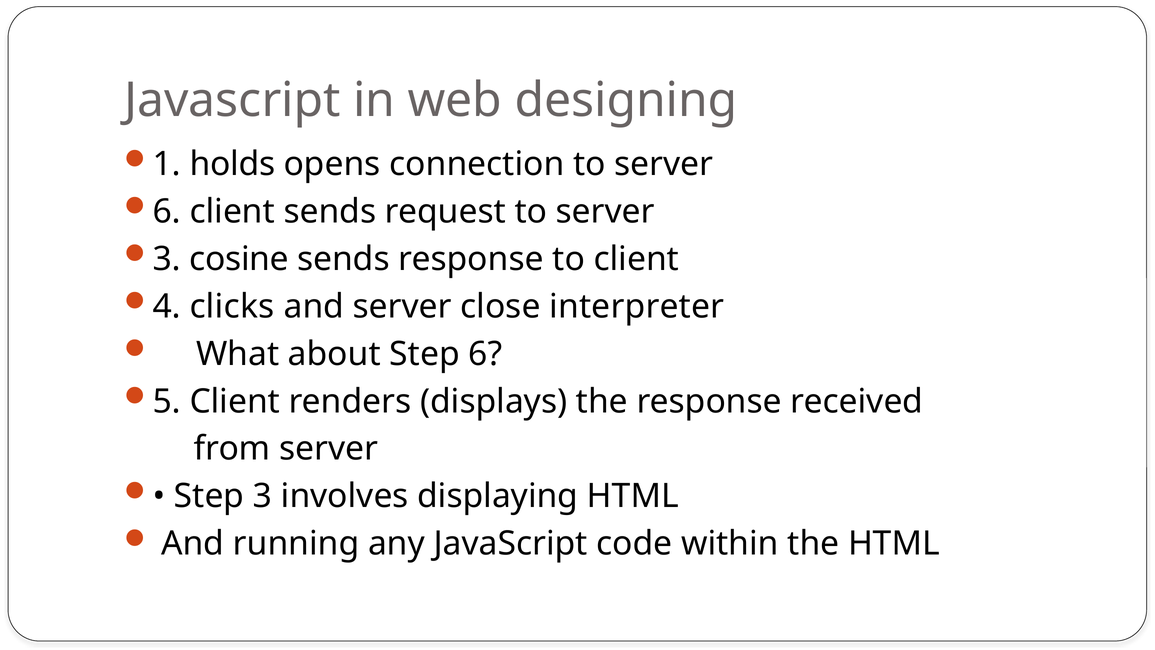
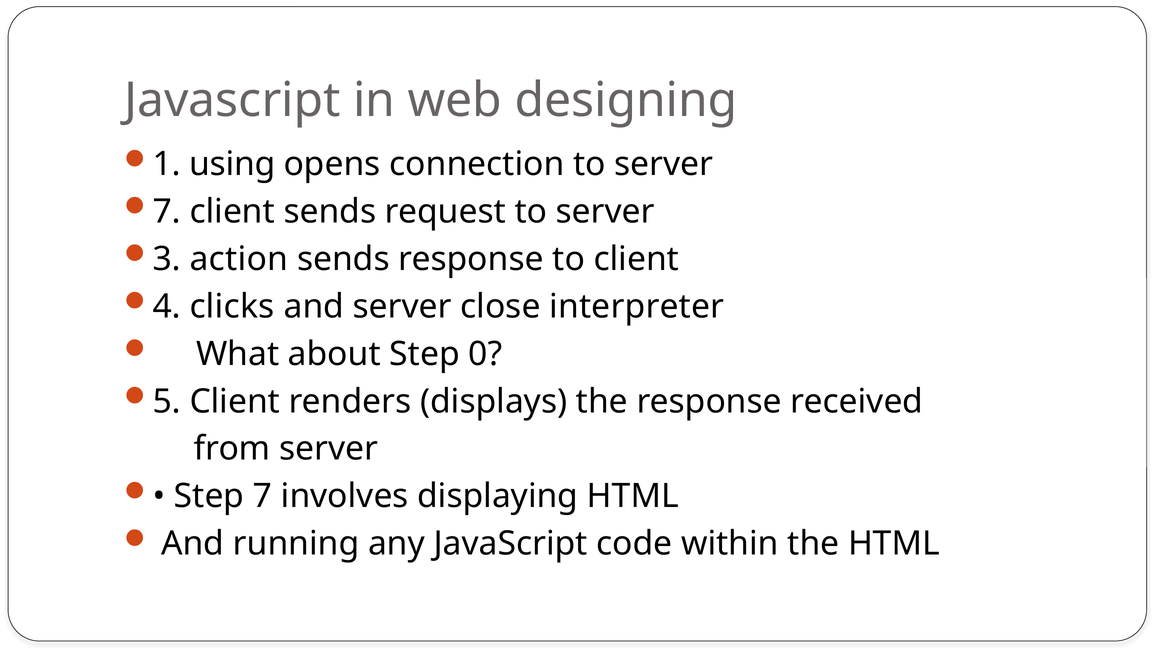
holds: holds -> using
6 at (167, 211): 6 -> 7
cosine: cosine -> action
Step 6: 6 -> 0
Step 3: 3 -> 7
